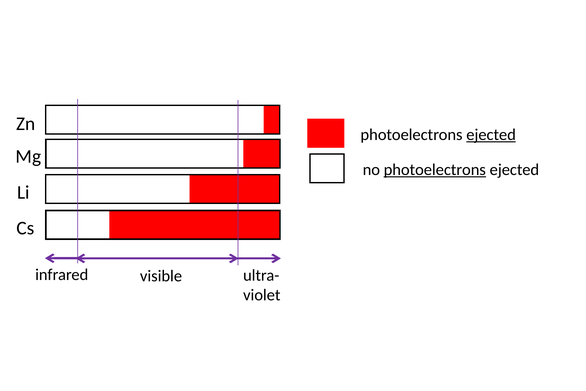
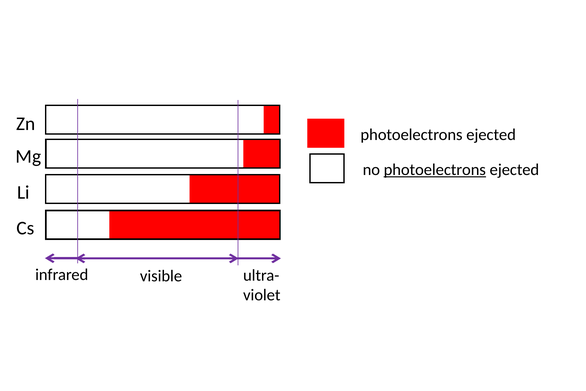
ejected at (491, 135) underline: present -> none
